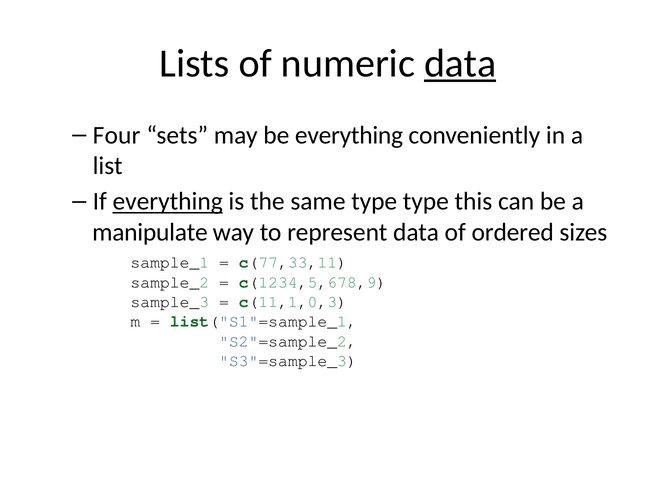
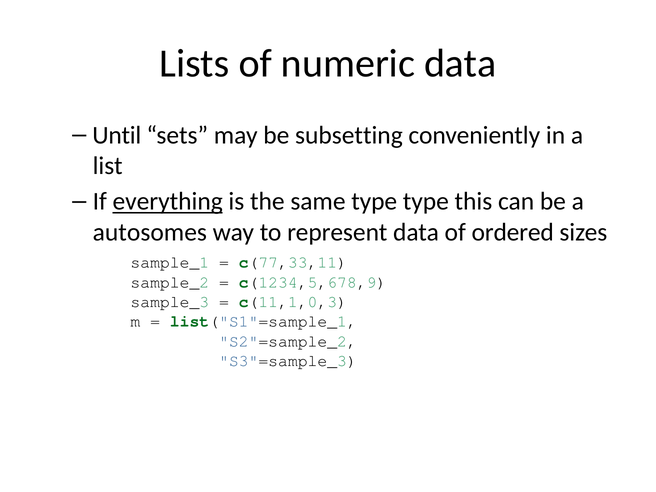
data at (460, 64) underline: present -> none
Four: Four -> Until
be everything: everything -> subsetting
manipulate: manipulate -> autosomes
